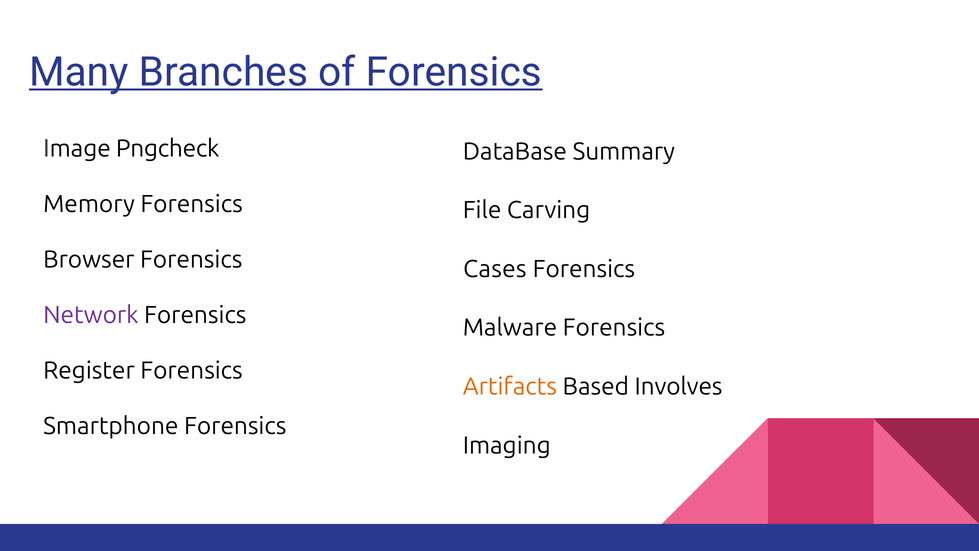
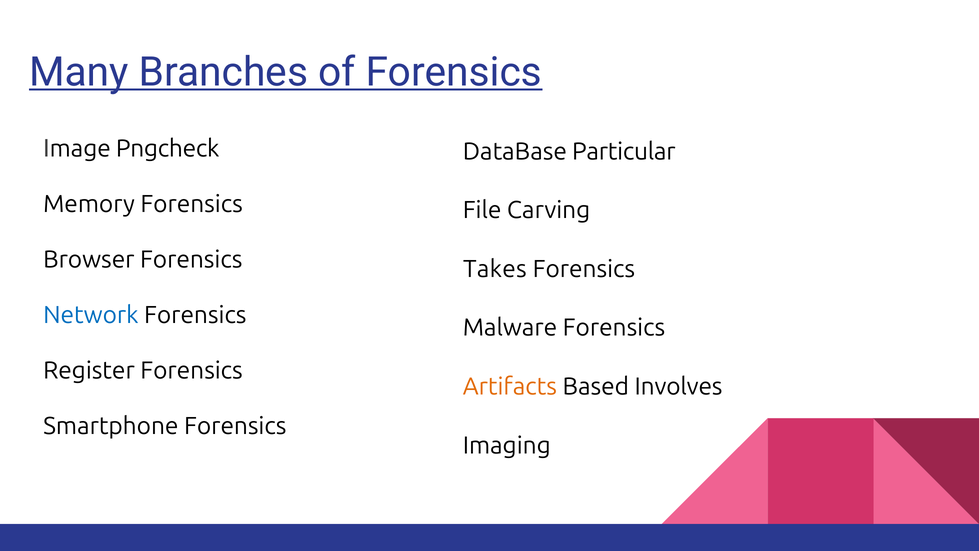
Summary: Summary -> Particular
Cases: Cases -> Takes
Network colour: purple -> blue
